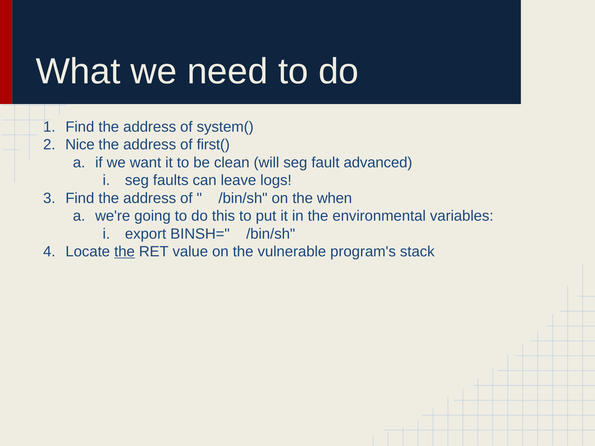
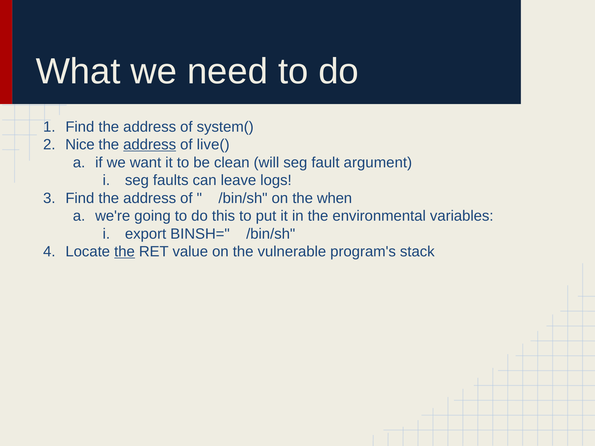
address at (150, 145) underline: none -> present
first(: first( -> live(
advanced: advanced -> argument
